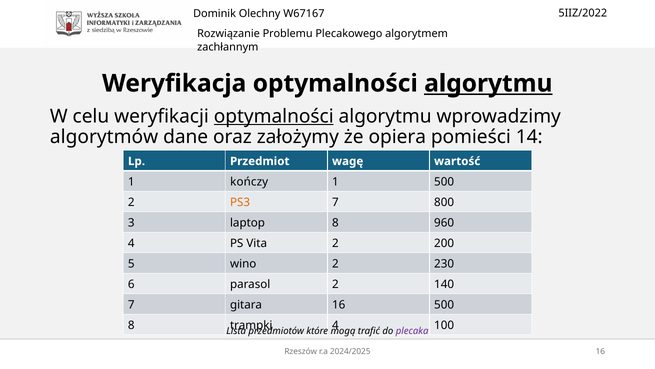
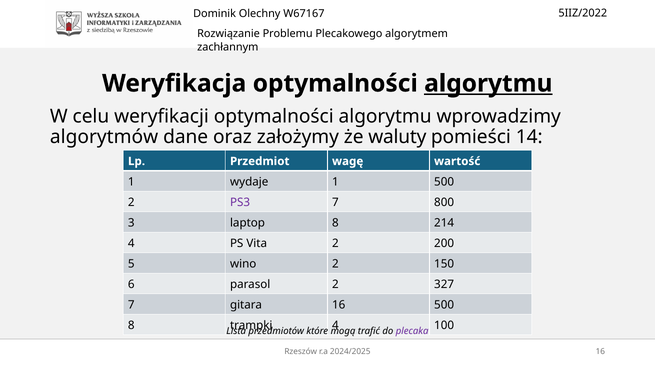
optymalności at (274, 116) underline: present -> none
opiera: opiera -> waluty
kończy: kończy -> wydaje
PS3 colour: orange -> purple
960: 960 -> 214
230: 230 -> 150
140: 140 -> 327
